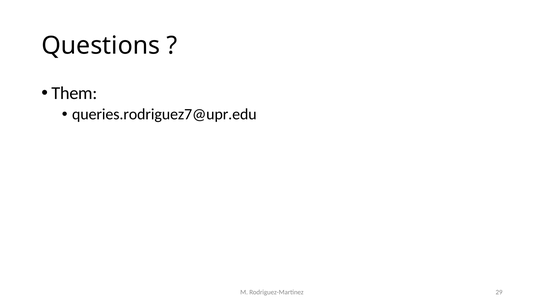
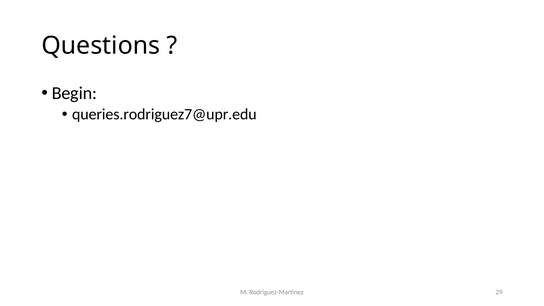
Them: Them -> Begin
